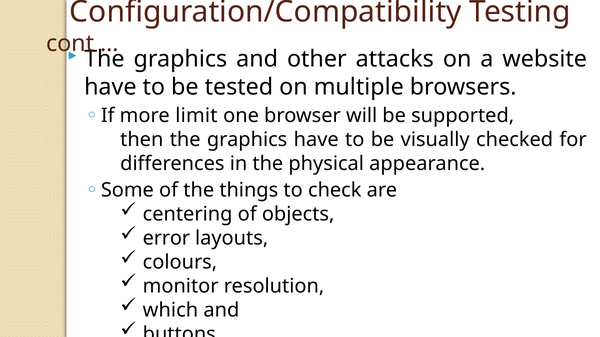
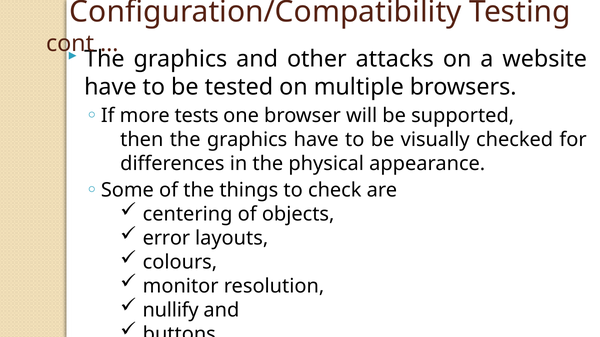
limit: limit -> tests
which: which -> nullify
